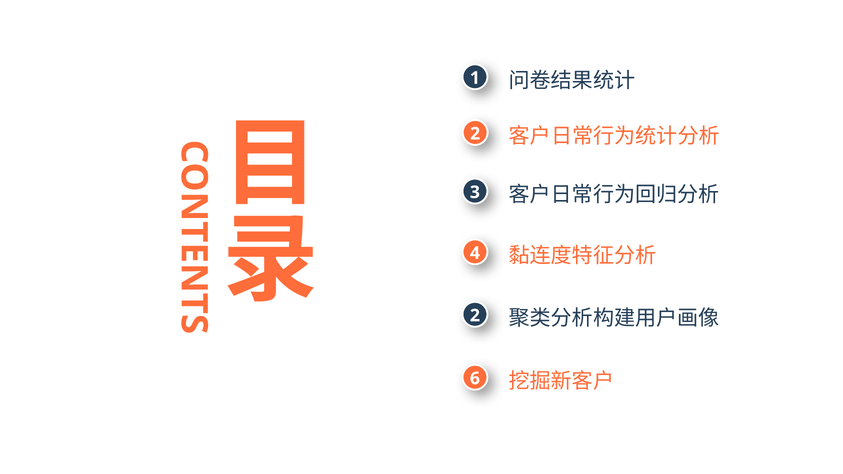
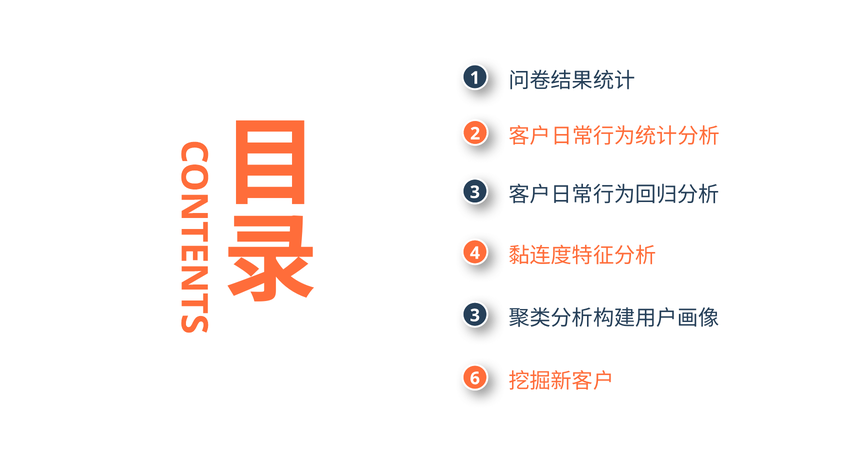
2 at (475, 316): 2 -> 3
